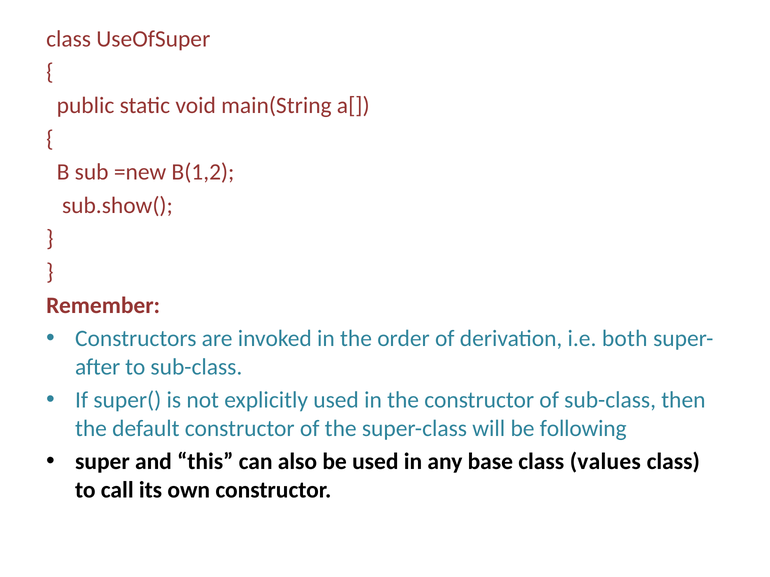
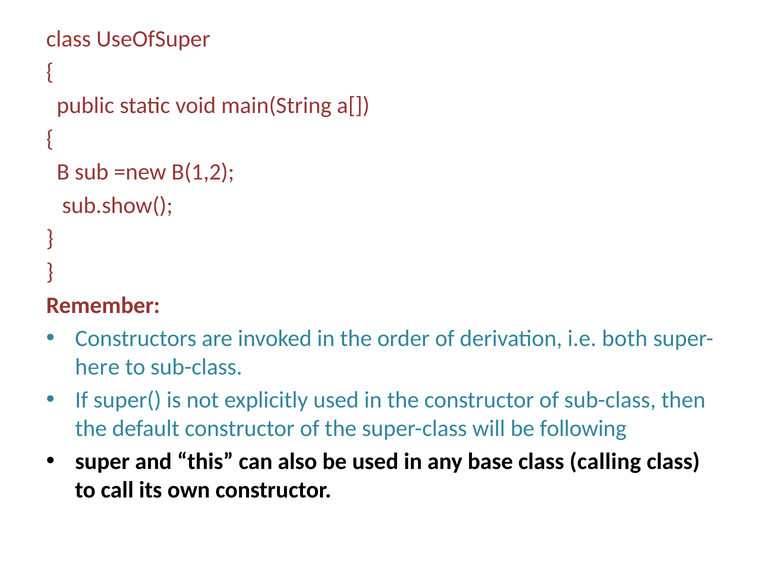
after: after -> here
values: values -> calling
